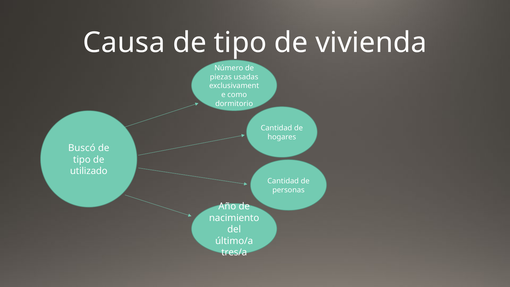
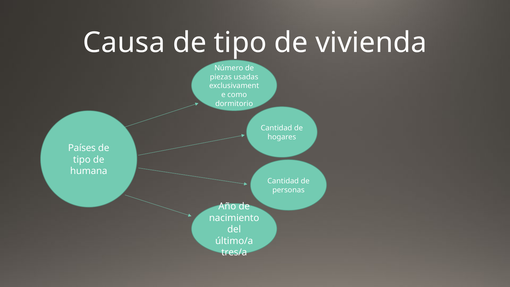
Buscó: Buscó -> Países
utilizado: utilizado -> humana
